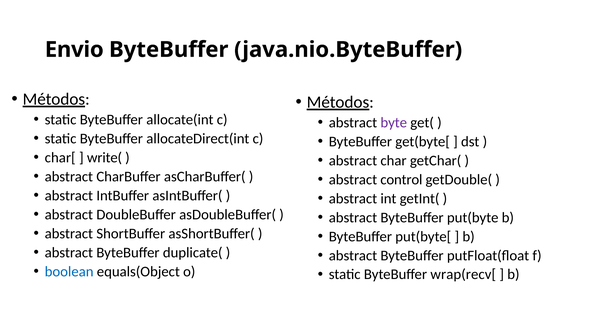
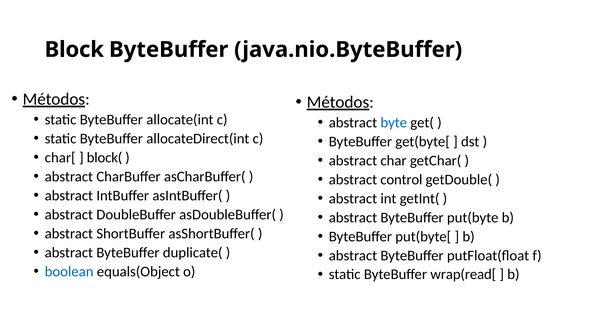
Envio: Envio -> Block
byte colour: purple -> blue
write(: write( -> block(
wrap(recv[: wrap(recv[ -> wrap(read[
